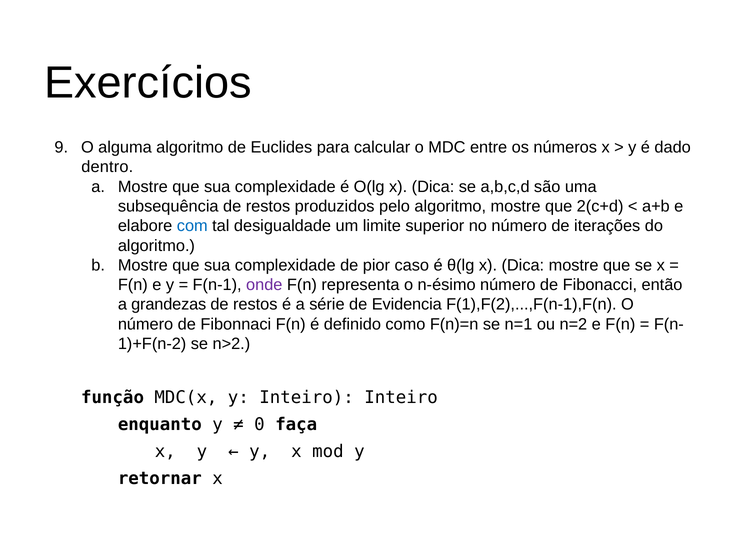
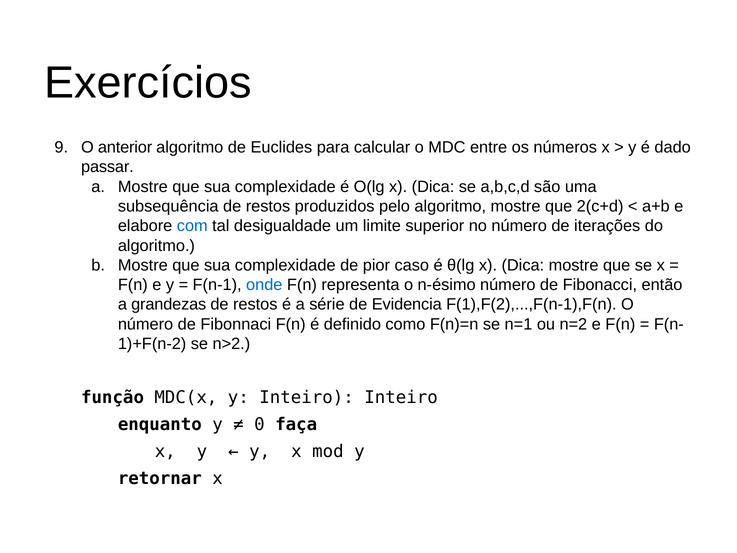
alguma: alguma -> anterior
dentro: dentro -> passar
onde colour: purple -> blue
